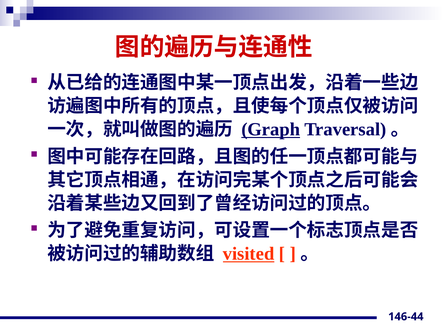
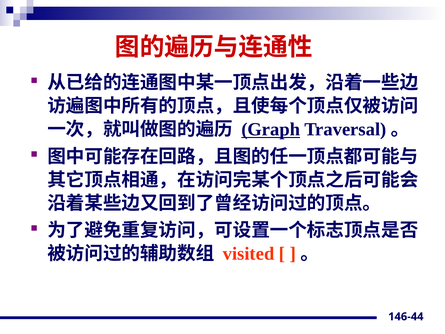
visited underline: present -> none
